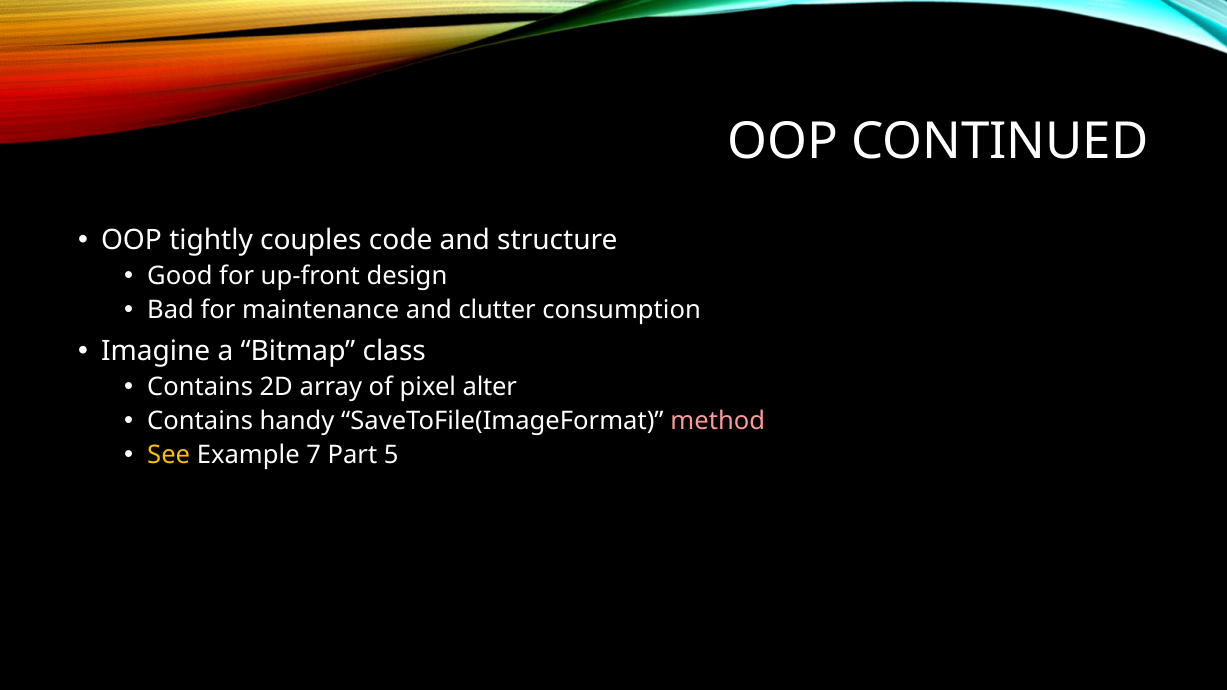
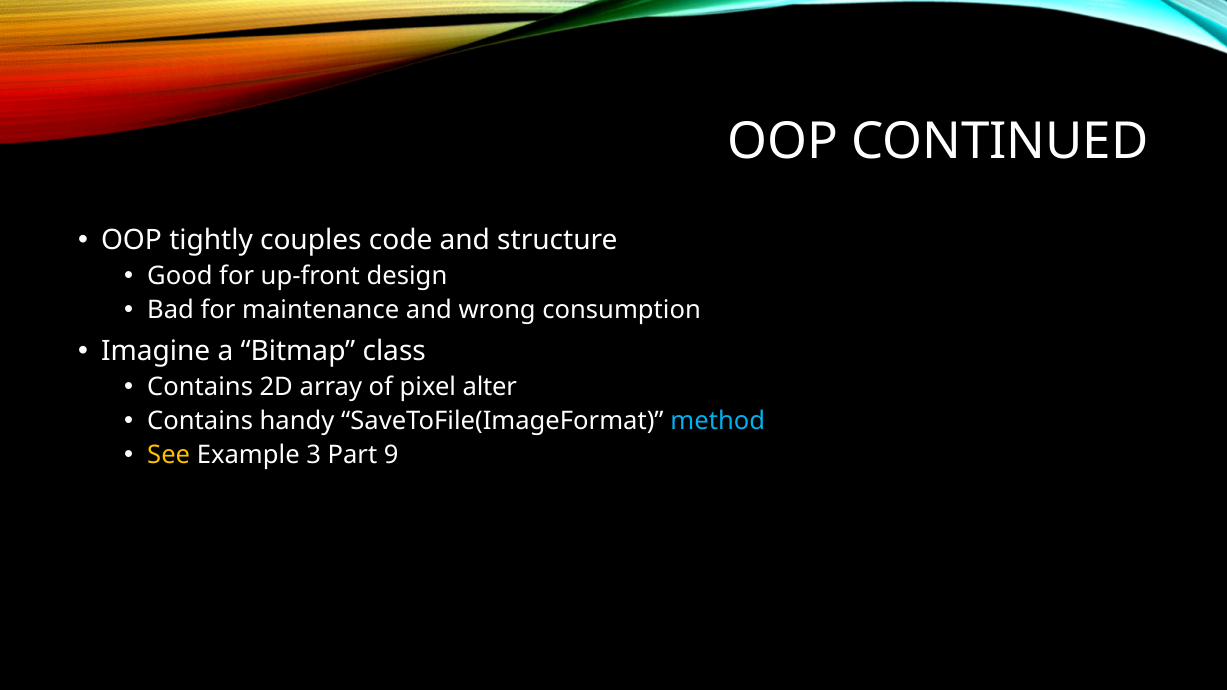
clutter: clutter -> wrong
method colour: pink -> light blue
7: 7 -> 3
5: 5 -> 9
